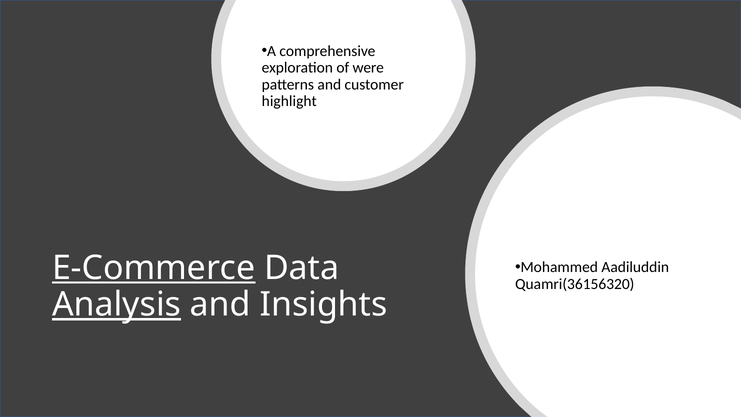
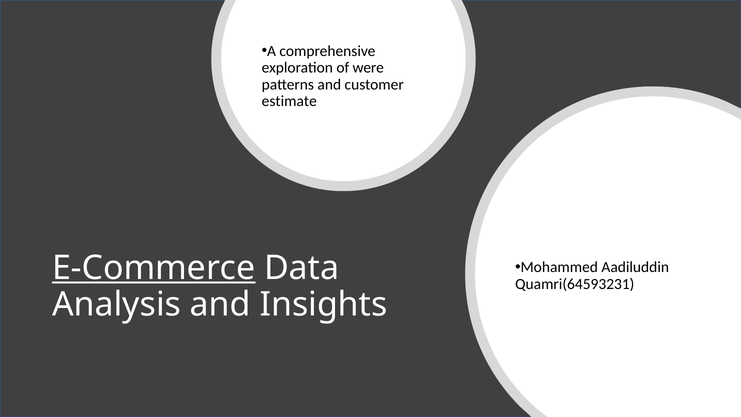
highlight: highlight -> estimate
Quamri(36156320: Quamri(36156320 -> Quamri(64593231
Analysis underline: present -> none
